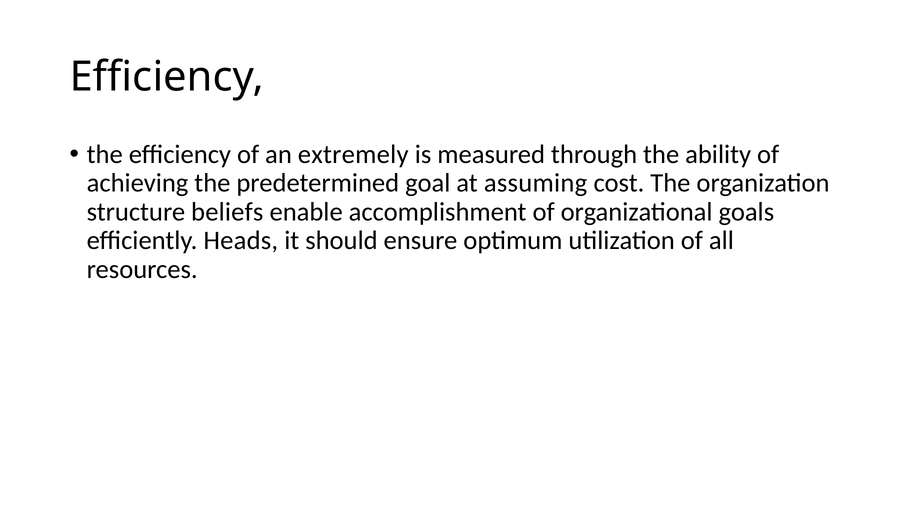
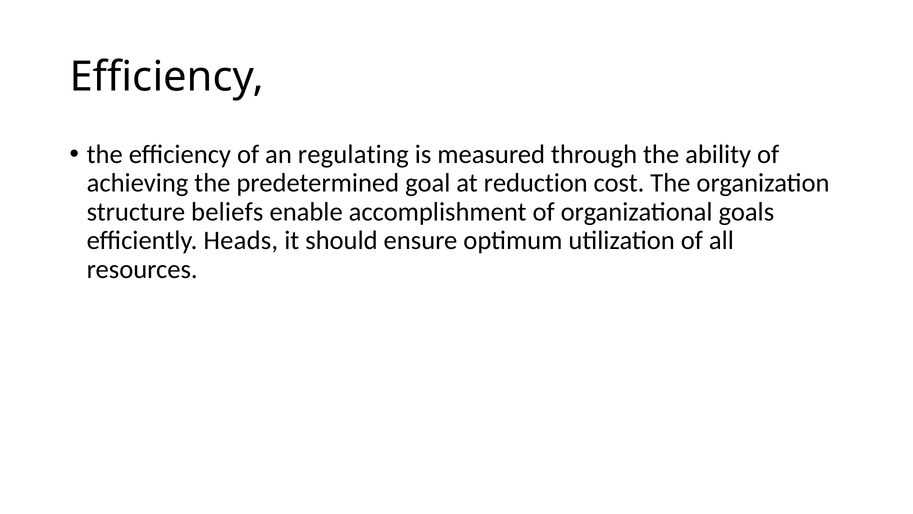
extremely: extremely -> regulating
assuming: assuming -> reduction
